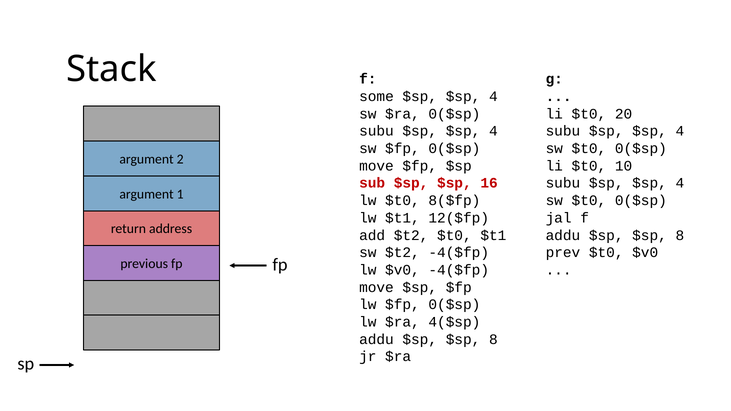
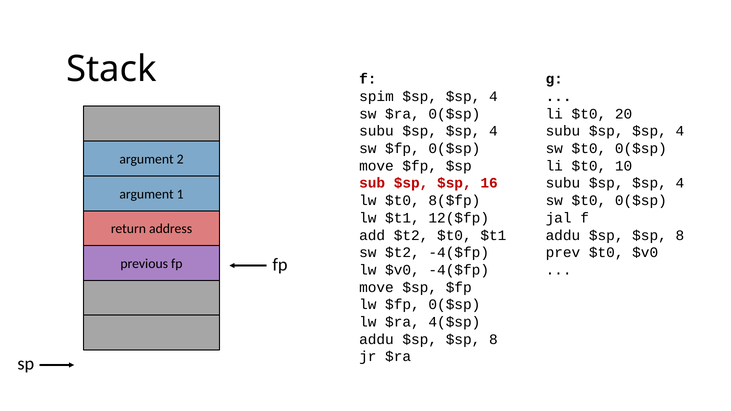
some: some -> spim
